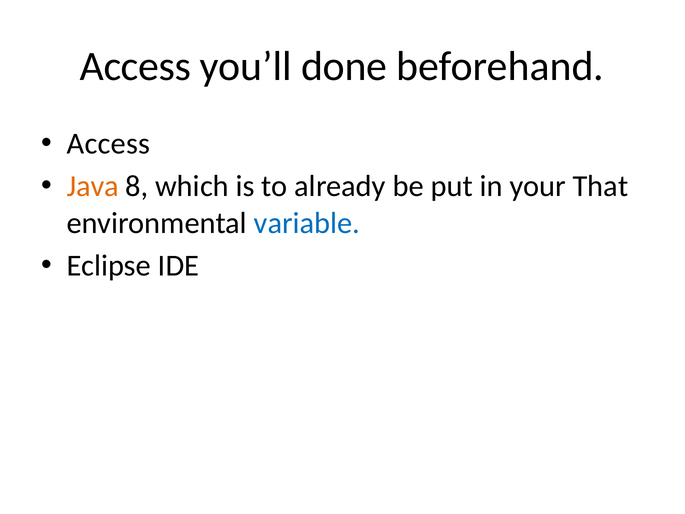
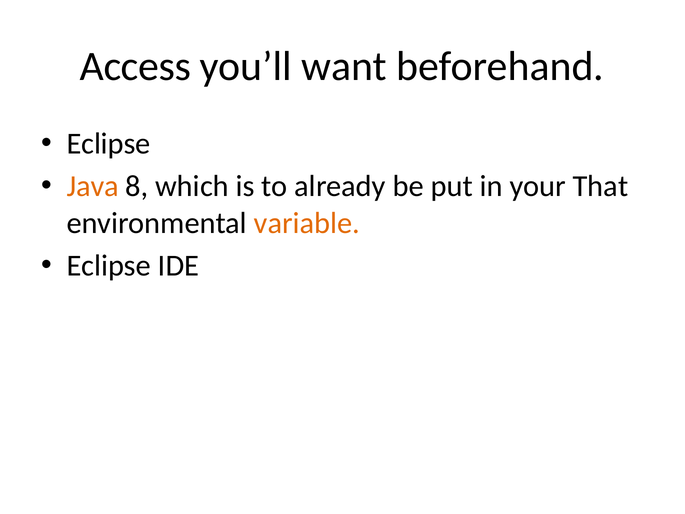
done: done -> want
Access at (108, 144): Access -> Eclipse
variable colour: blue -> orange
